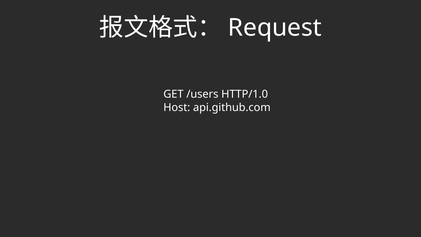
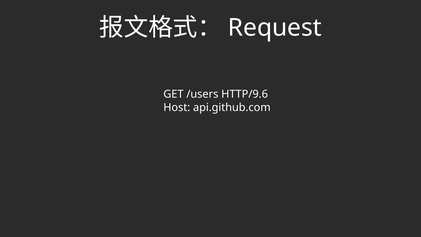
HTTP/1.0: HTTP/1.0 -> HTTP/9.6
